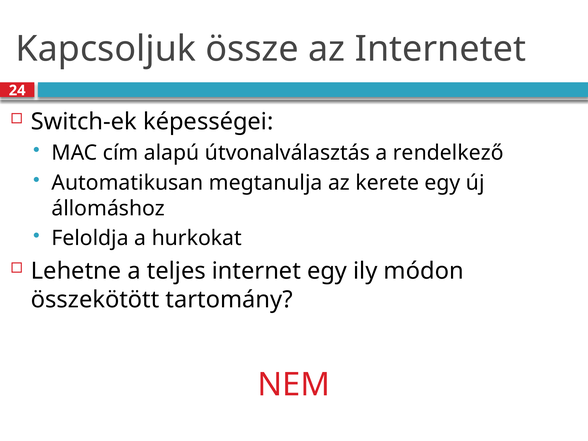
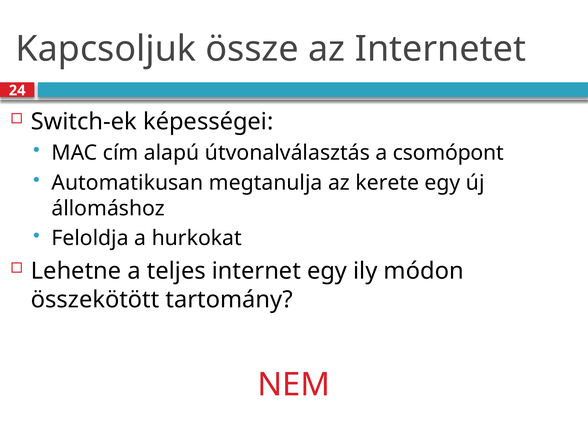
rendelkező: rendelkező -> csomópont
